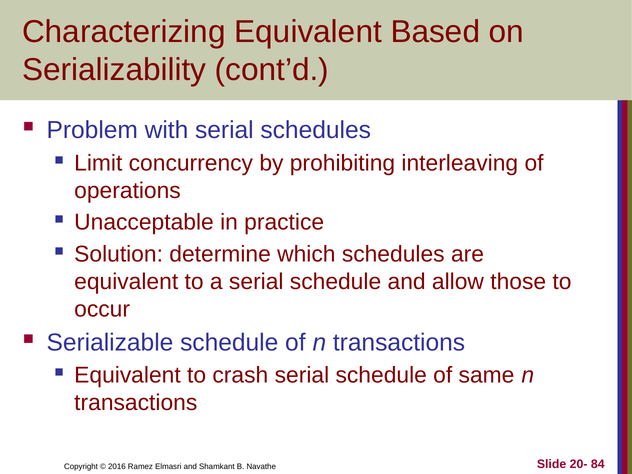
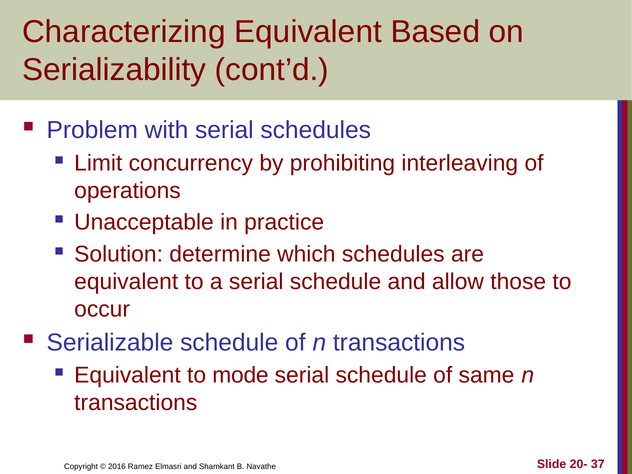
crash: crash -> mode
84: 84 -> 37
